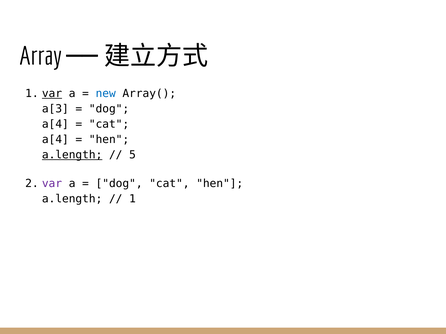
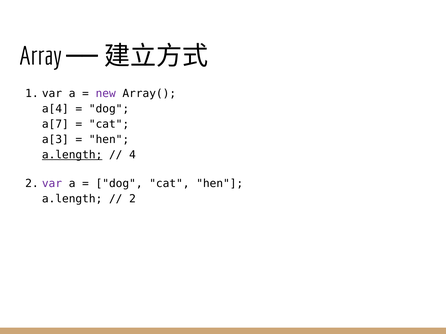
var at (52, 94) underline: present -> none
new colour: blue -> purple
a[3: a[3 -> a[4
a[4 at (55, 124): a[4 -> a[7
a[4 at (55, 140): a[4 -> a[3
5: 5 -> 4
1 at (132, 199): 1 -> 2
